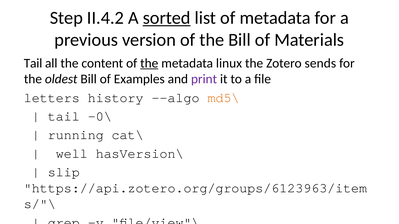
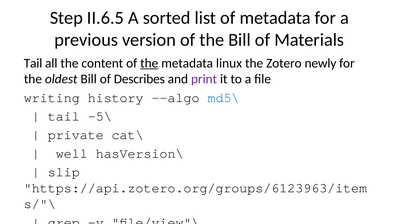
II.4.2: II.4.2 -> II.6.5
sorted underline: present -> none
sends: sends -> newly
Examples: Examples -> Describes
letters: letters -> writing
md5\ colour: orange -> blue
-0\: -0\ -> -5\
running: running -> private
